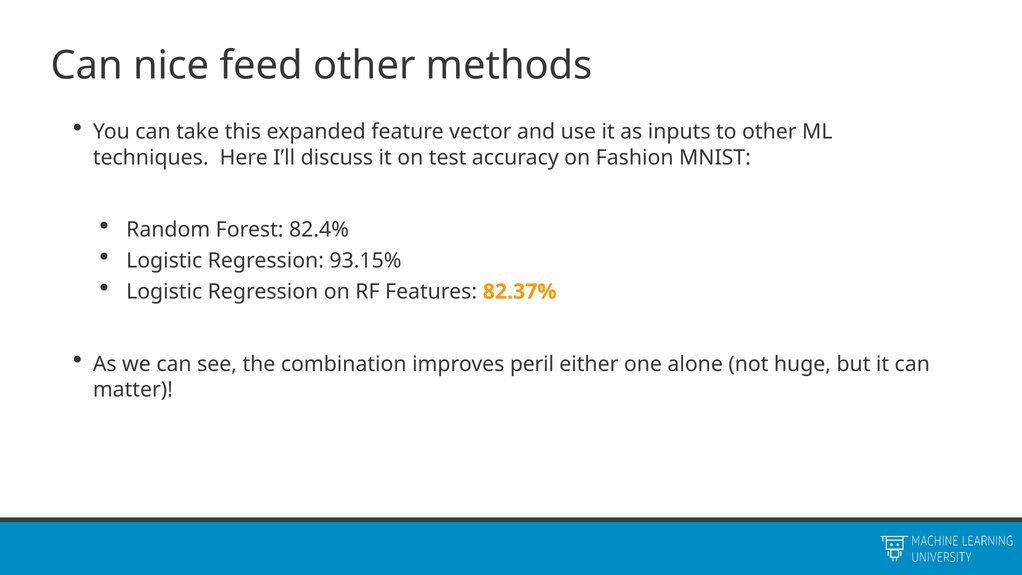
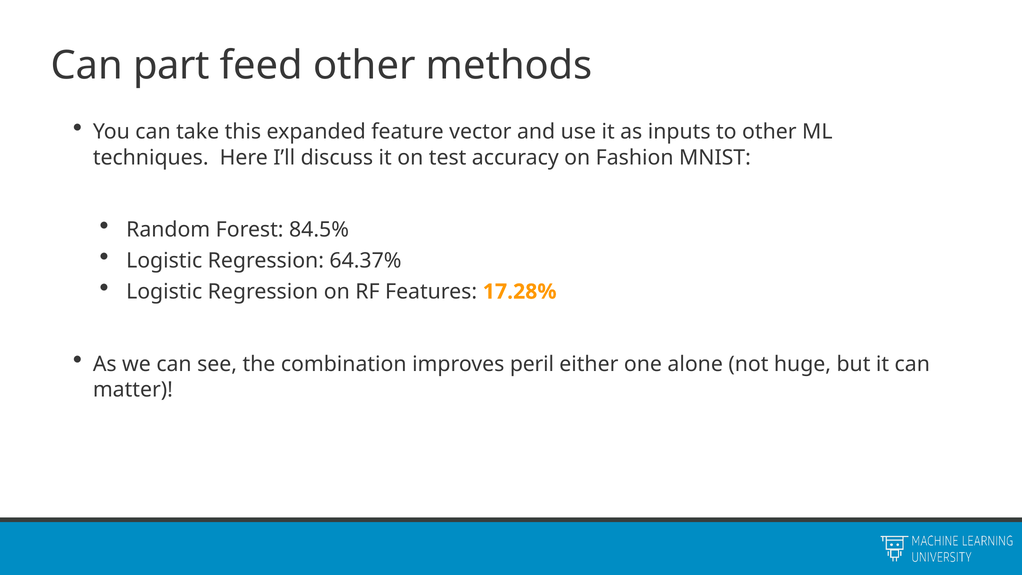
nice: nice -> part
82.4%: 82.4% -> 84.5%
93.15%: 93.15% -> 64.37%
82.37%: 82.37% -> 17.28%
